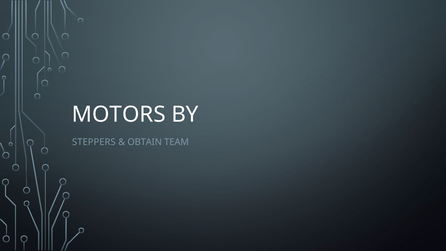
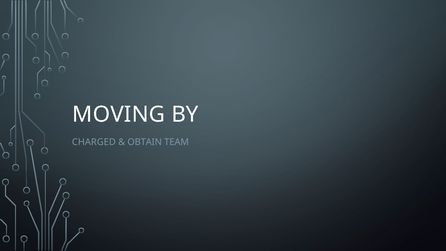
MOTORS: MOTORS -> MOVING
STEPPERS: STEPPERS -> CHARGED
